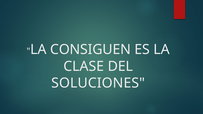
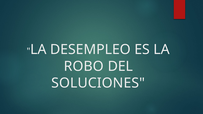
CONSIGUEN: CONSIGUEN -> DESEMPLEO
CLASE: CLASE -> ROBO
